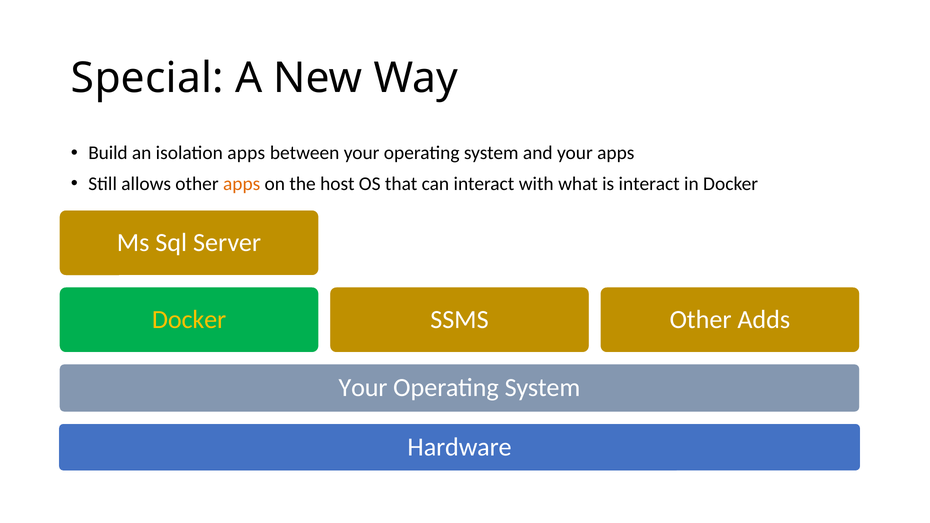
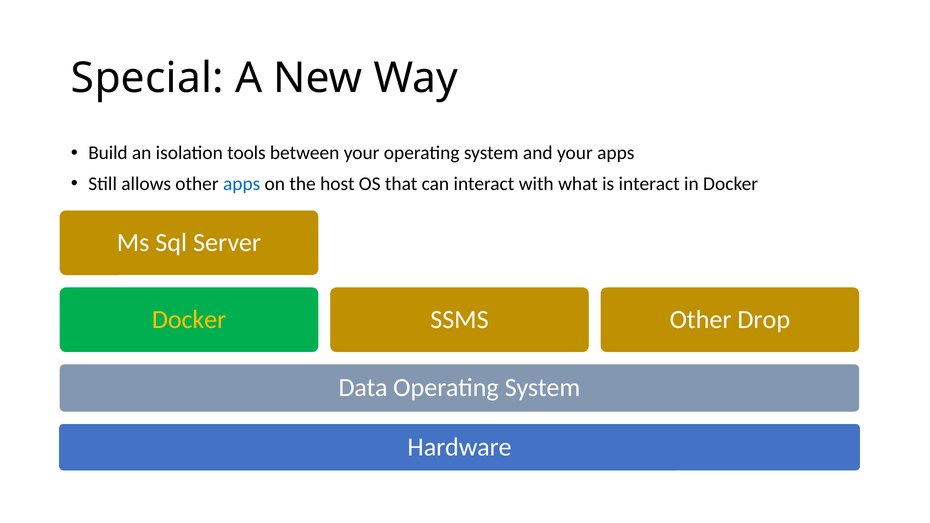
isolation apps: apps -> tools
apps at (242, 184) colour: orange -> blue
Adds: Adds -> Drop
Your at (363, 388): Your -> Data
